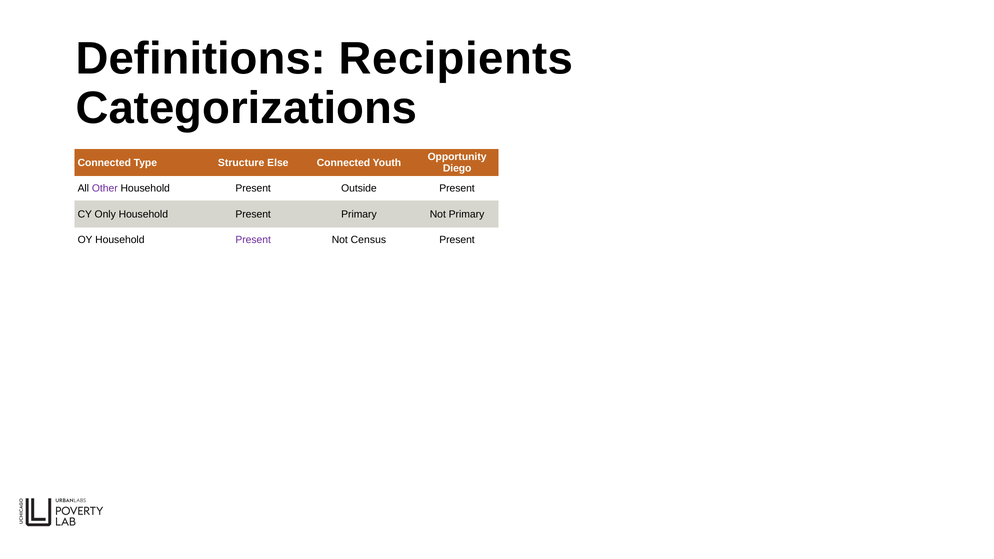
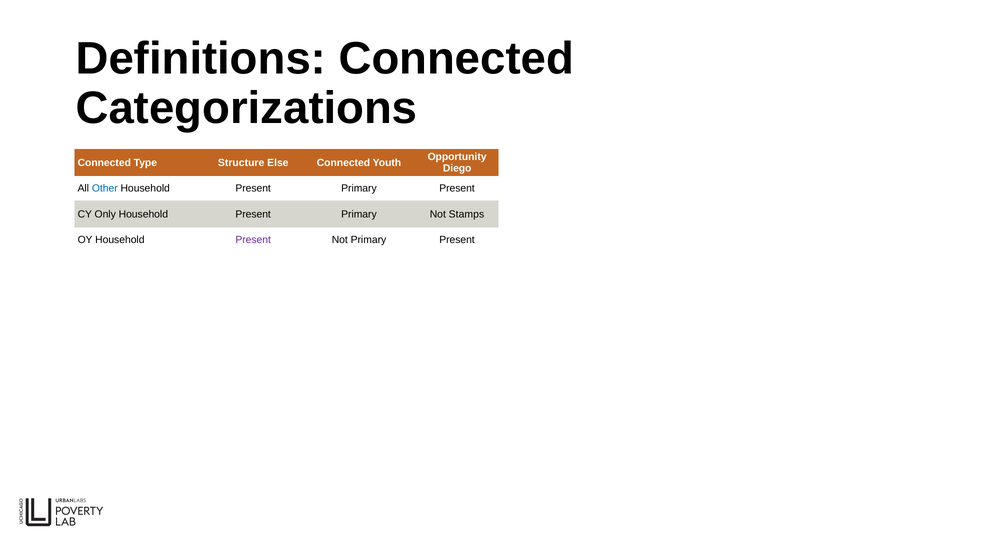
Definitions Recipients: Recipients -> Connected
Other colour: purple -> blue
Outside at (359, 189): Outside -> Primary
Not Primary: Primary -> Stamps
Not Census: Census -> Primary
